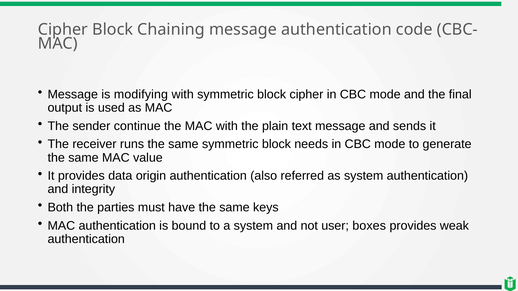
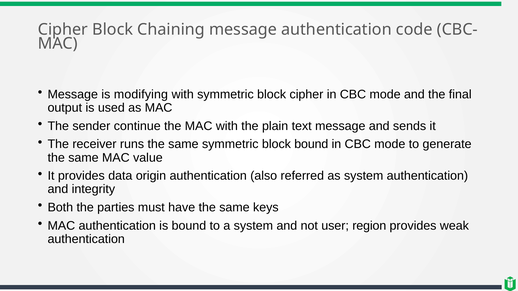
block needs: needs -> bound
boxes: boxes -> region
